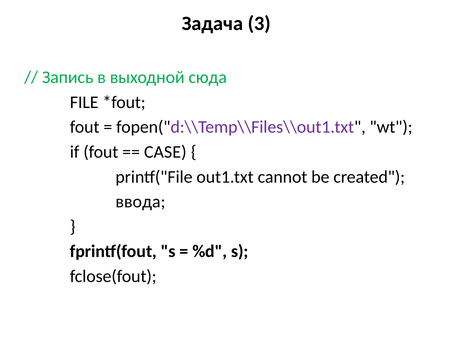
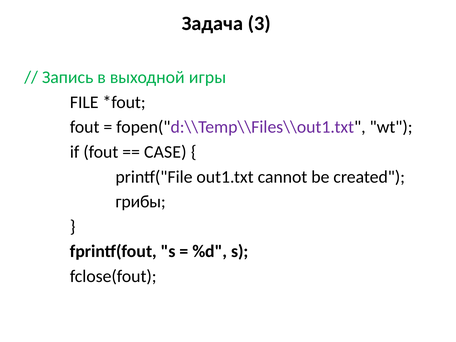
сюда: сюда -> игры
ввода: ввода -> грибы
